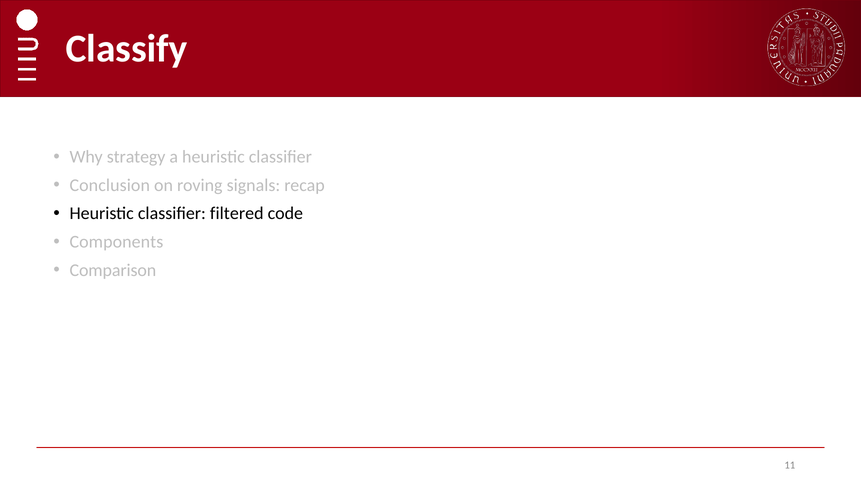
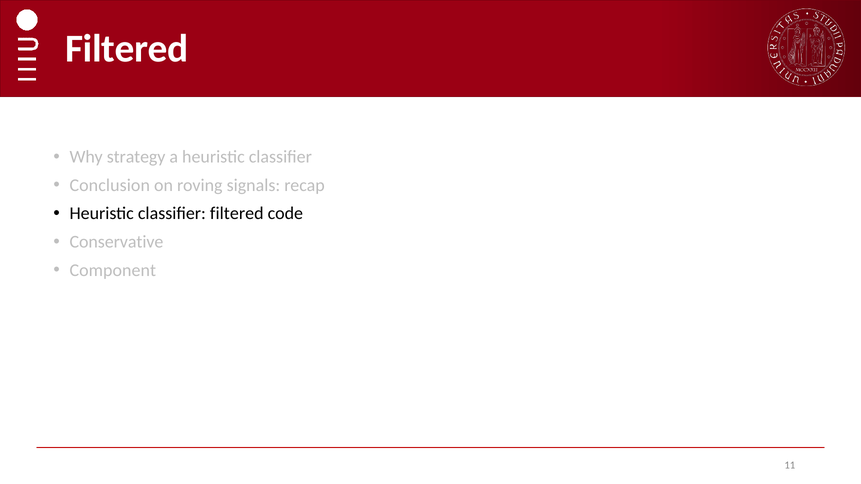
Classify at (127, 49): Classify -> Filtered
Components: Components -> Conservative
Comparison: Comparison -> Component
